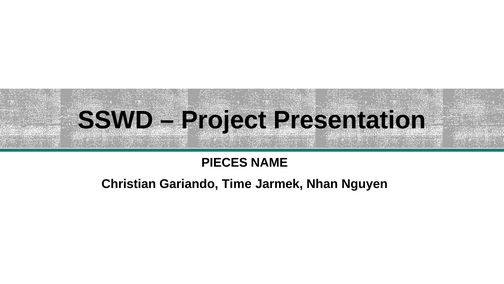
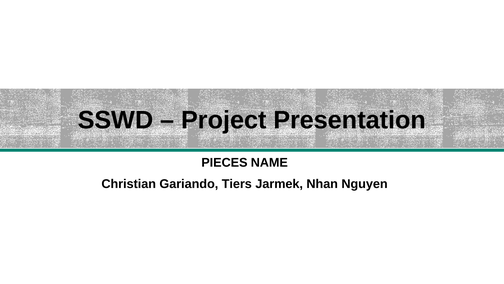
Time: Time -> Tiers
